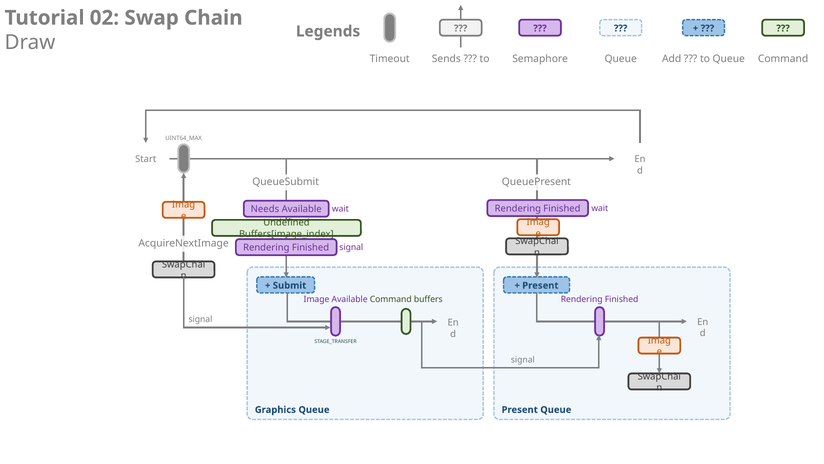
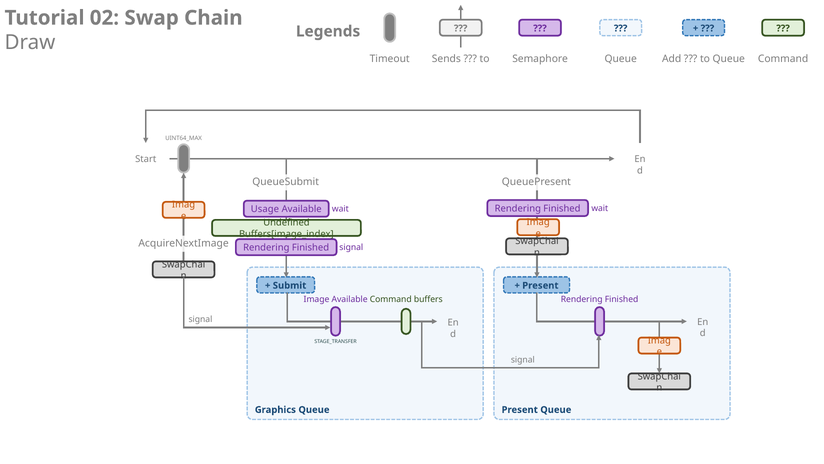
Needs: Needs -> Usage
